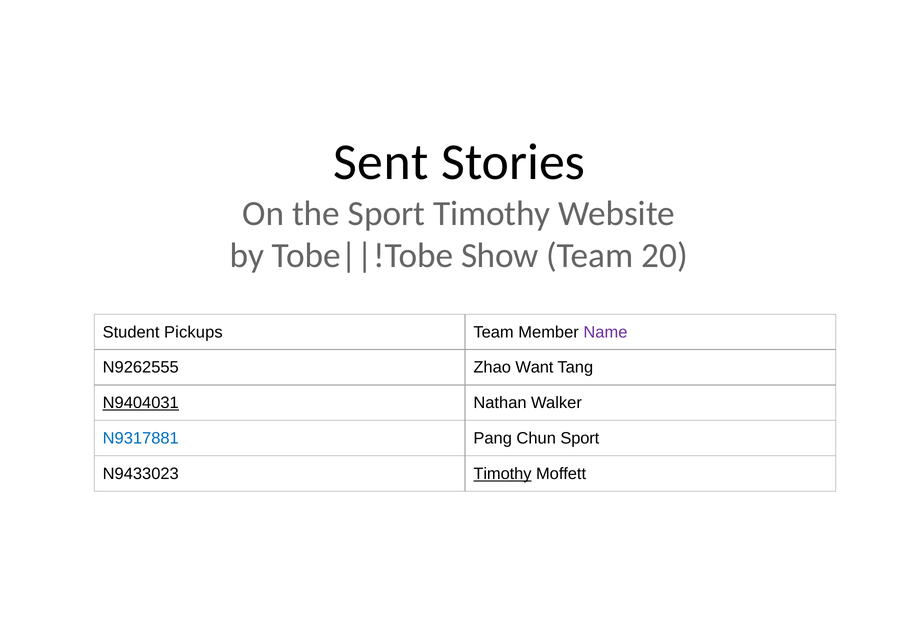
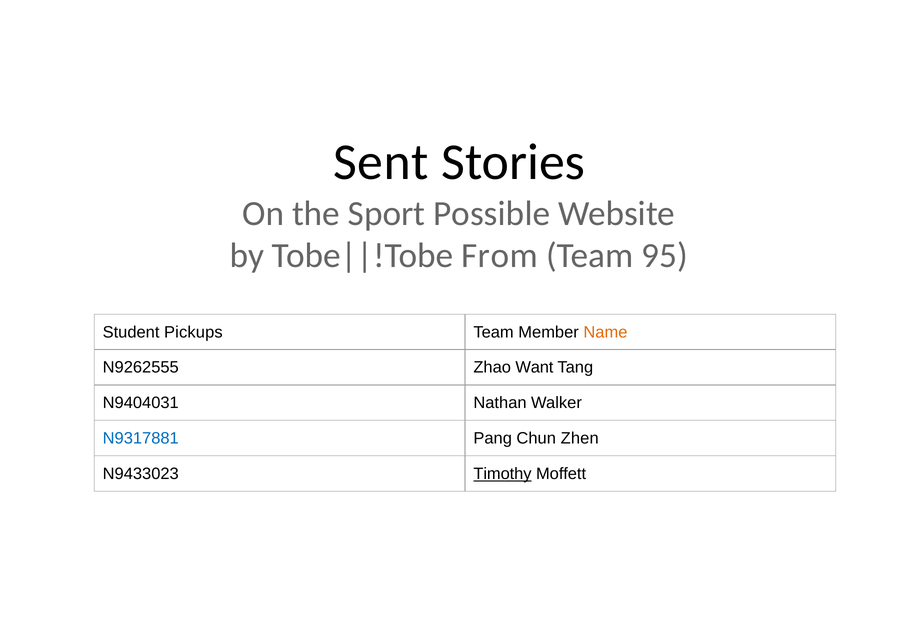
Sport Timothy: Timothy -> Possible
Show: Show -> From
20: 20 -> 95
Name colour: purple -> orange
N9404031 underline: present -> none
Chun Sport: Sport -> Zhen
